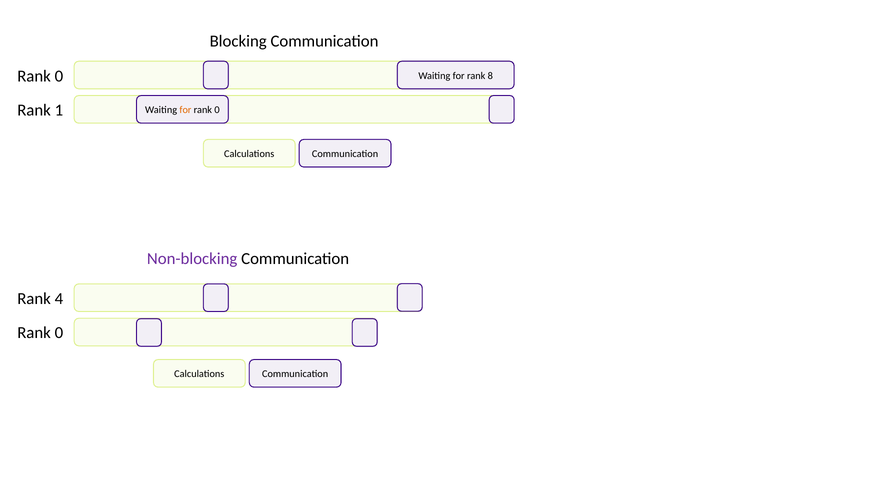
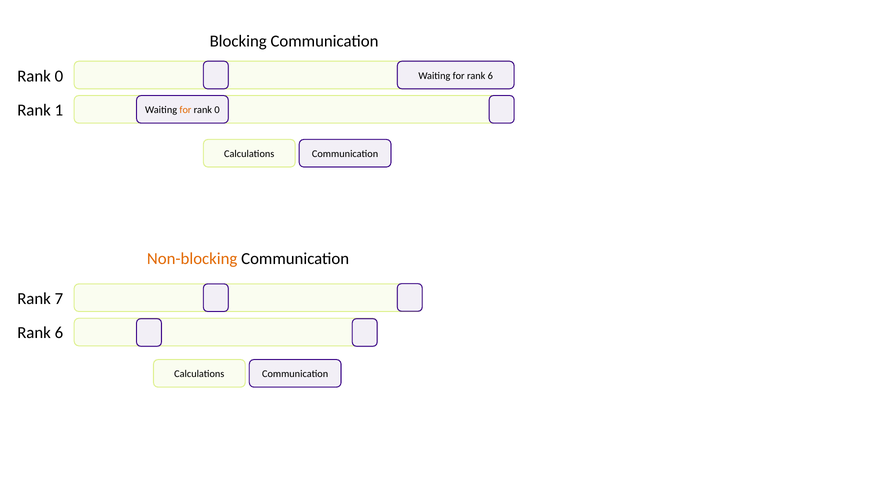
for rank 8: 8 -> 6
Non-blocking colour: purple -> orange
4: 4 -> 7
0 at (59, 333): 0 -> 6
